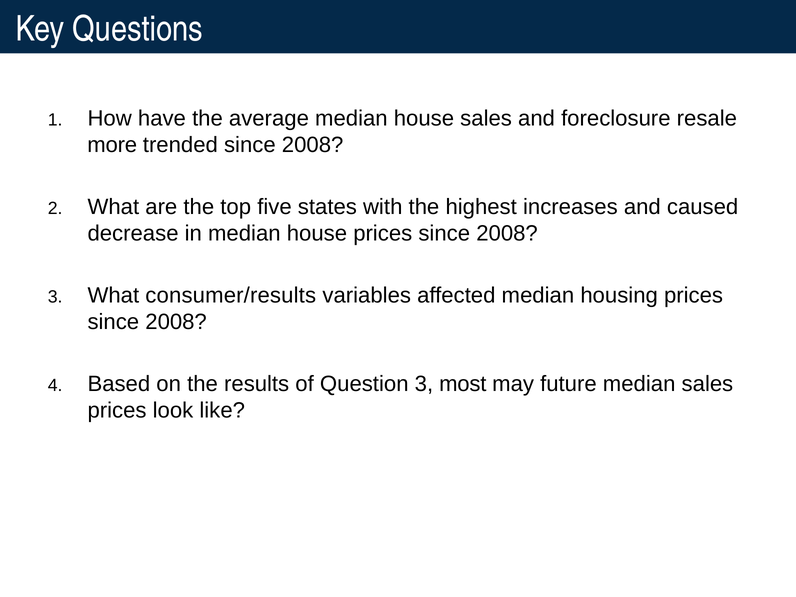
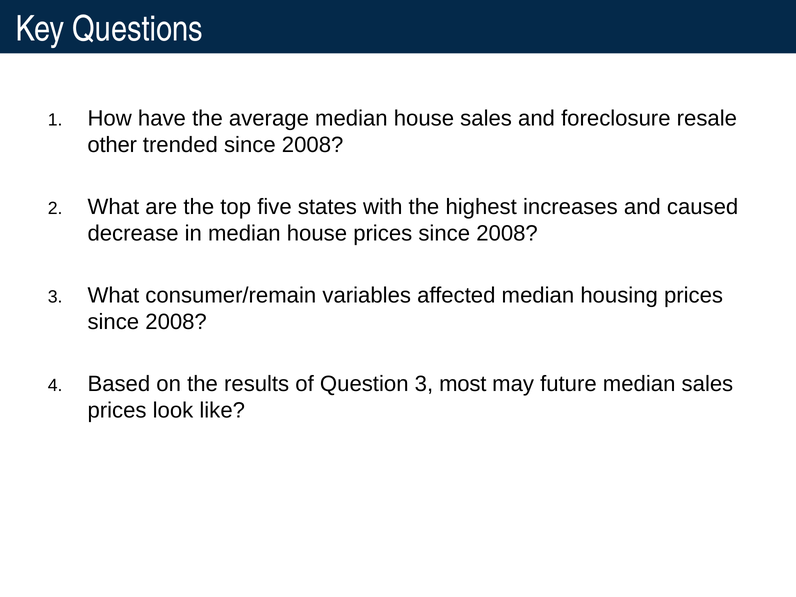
more: more -> other
consumer/results: consumer/results -> consumer/remain
